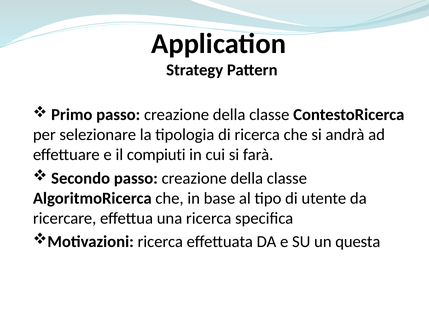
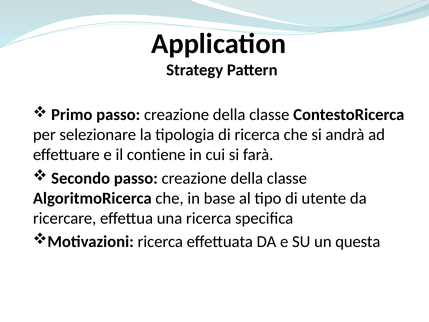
compiuti: compiuti -> contiene
